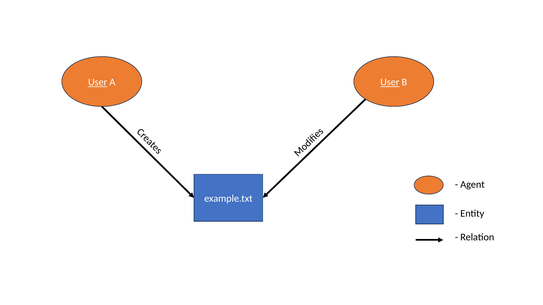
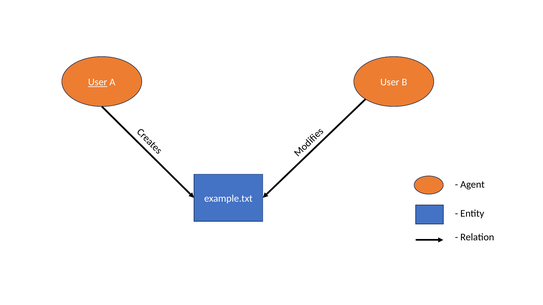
User at (390, 82) underline: present -> none
